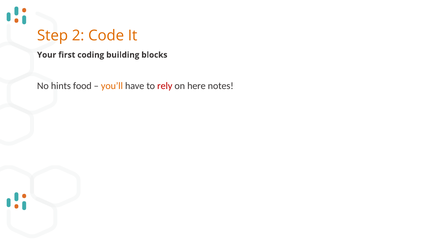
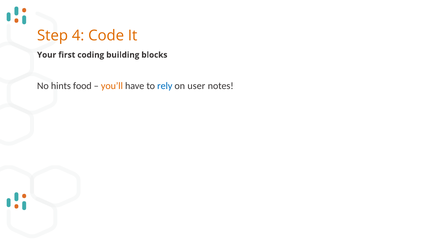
2: 2 -> 4
rely colour: red -> blue
here: here -> user
